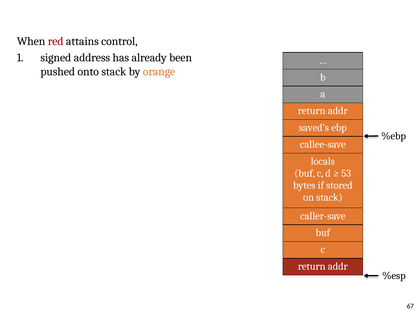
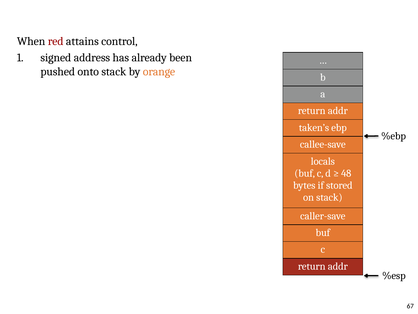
saved’s: saved’s -> taken’s
53: 53 -> 48
